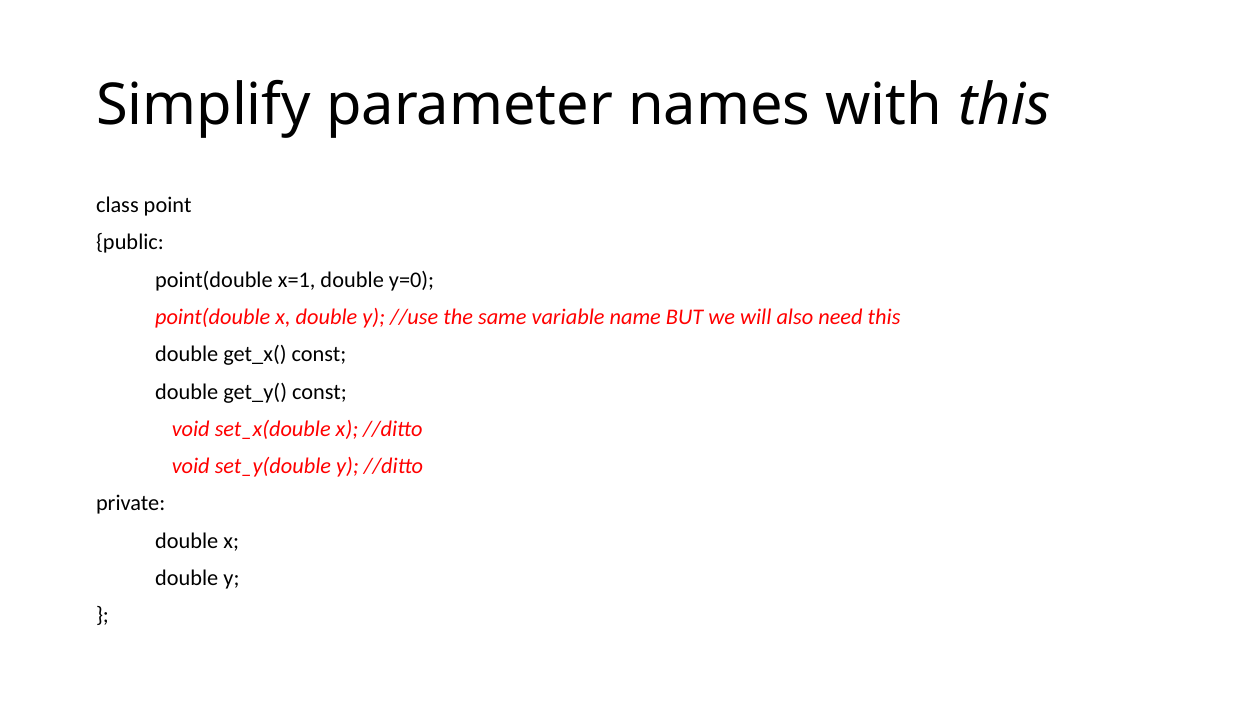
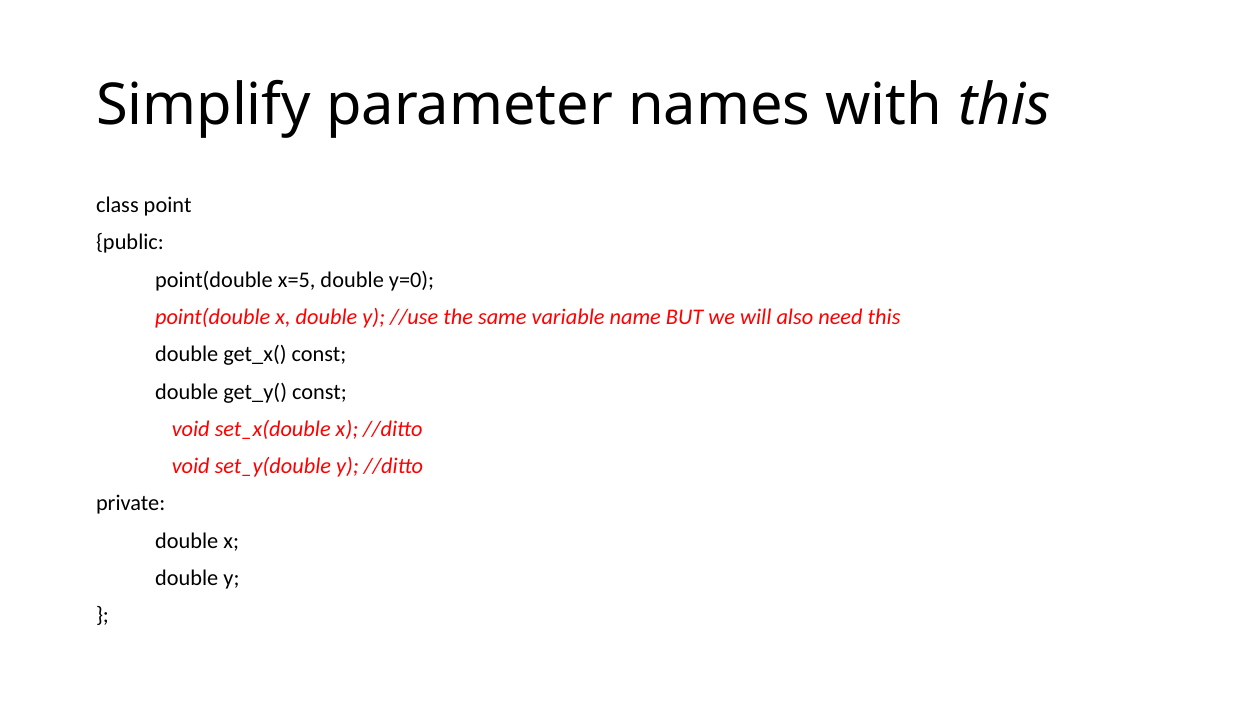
x=1: x=1 -> x=5
